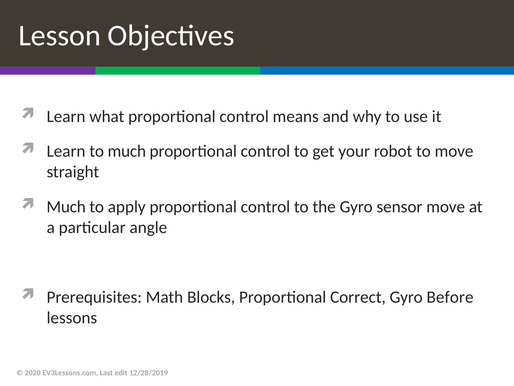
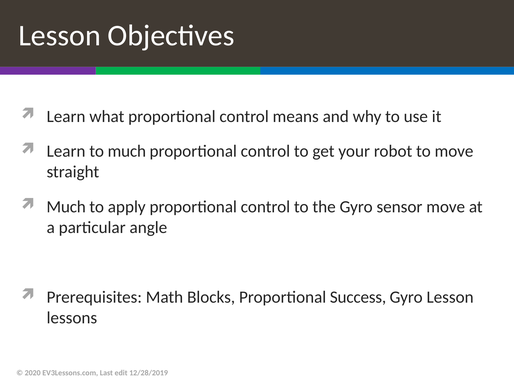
Correct: Correct -> Success
Gyro Before: Before -> Lesson
